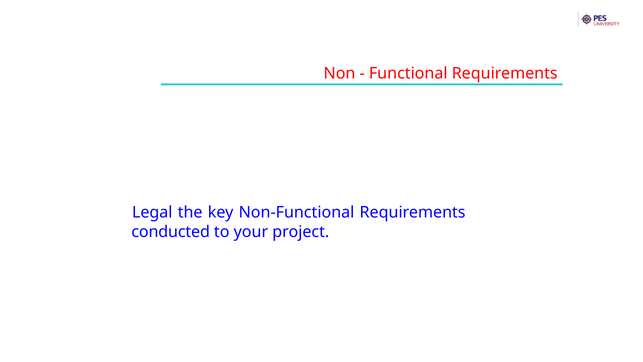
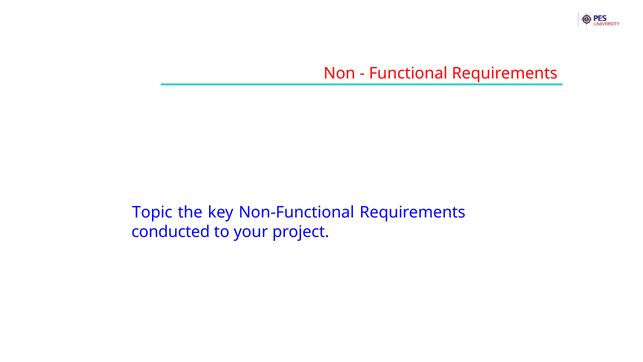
Legal: Legal -> Topic
